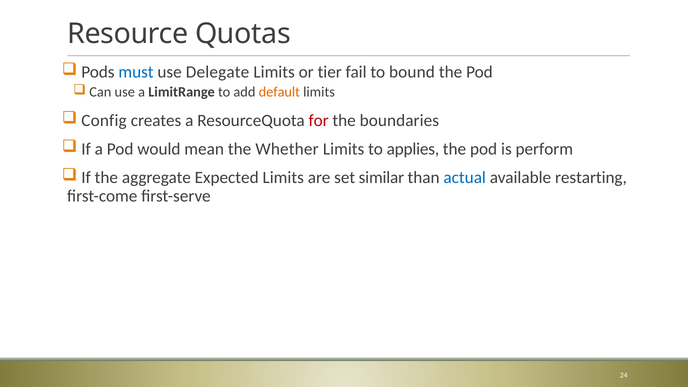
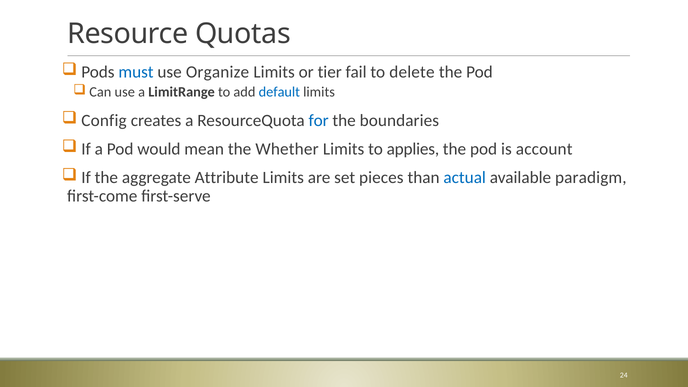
Delegate: Delegate -> Organize
bound: bound -> delete
default colour: orange -> blue
for colour: red -> blue
perform: perform -> account
Expected: Expected -> Attribute
similar: similar -> pieces
restarting: restarting -> paradigm
